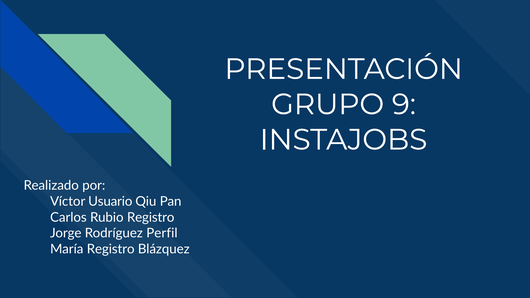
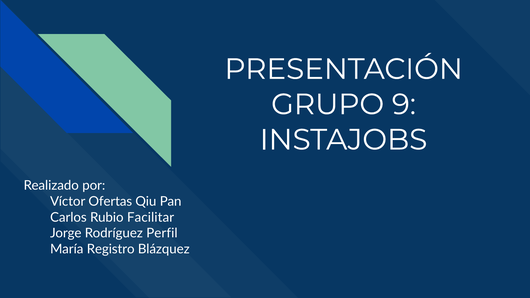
Usuario: Usuario -> Ofertas
Rubio Registro: Registro -> Facilitar
